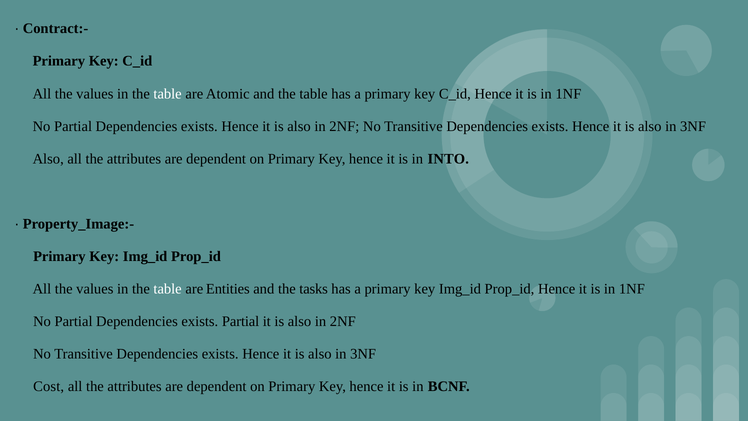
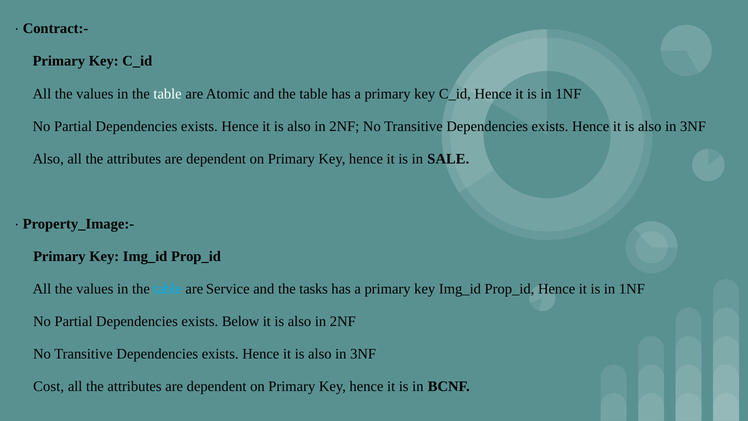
INTO: INTO -> SALE
table at (168, 289) colour: white -> light blue
Entities: Entities -> Service
exists Partial: Partial -> Below
